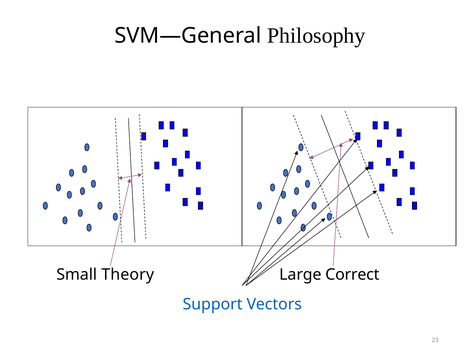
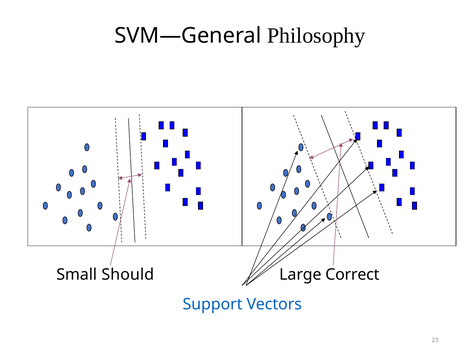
Theory: Theory -> Should
